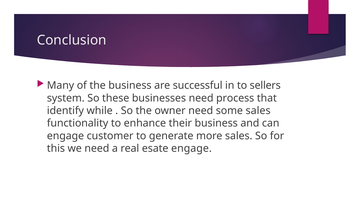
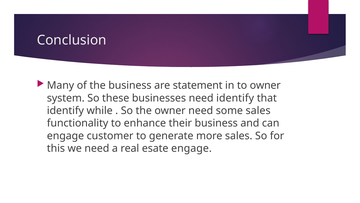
successful: successful -> statement
to sellers: sellers -> owner
need process: process -> identify
